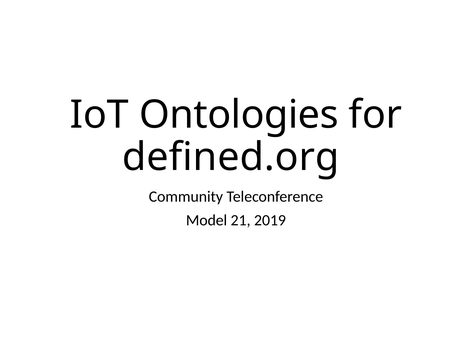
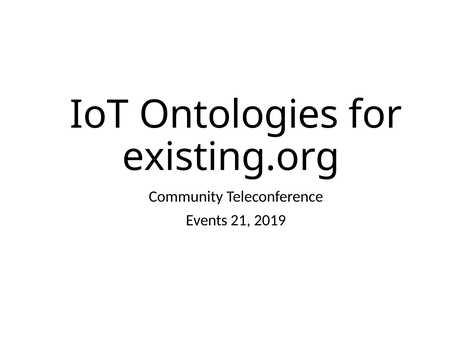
defined.org: defined.org -> existing.org
Model: Model -> Events
